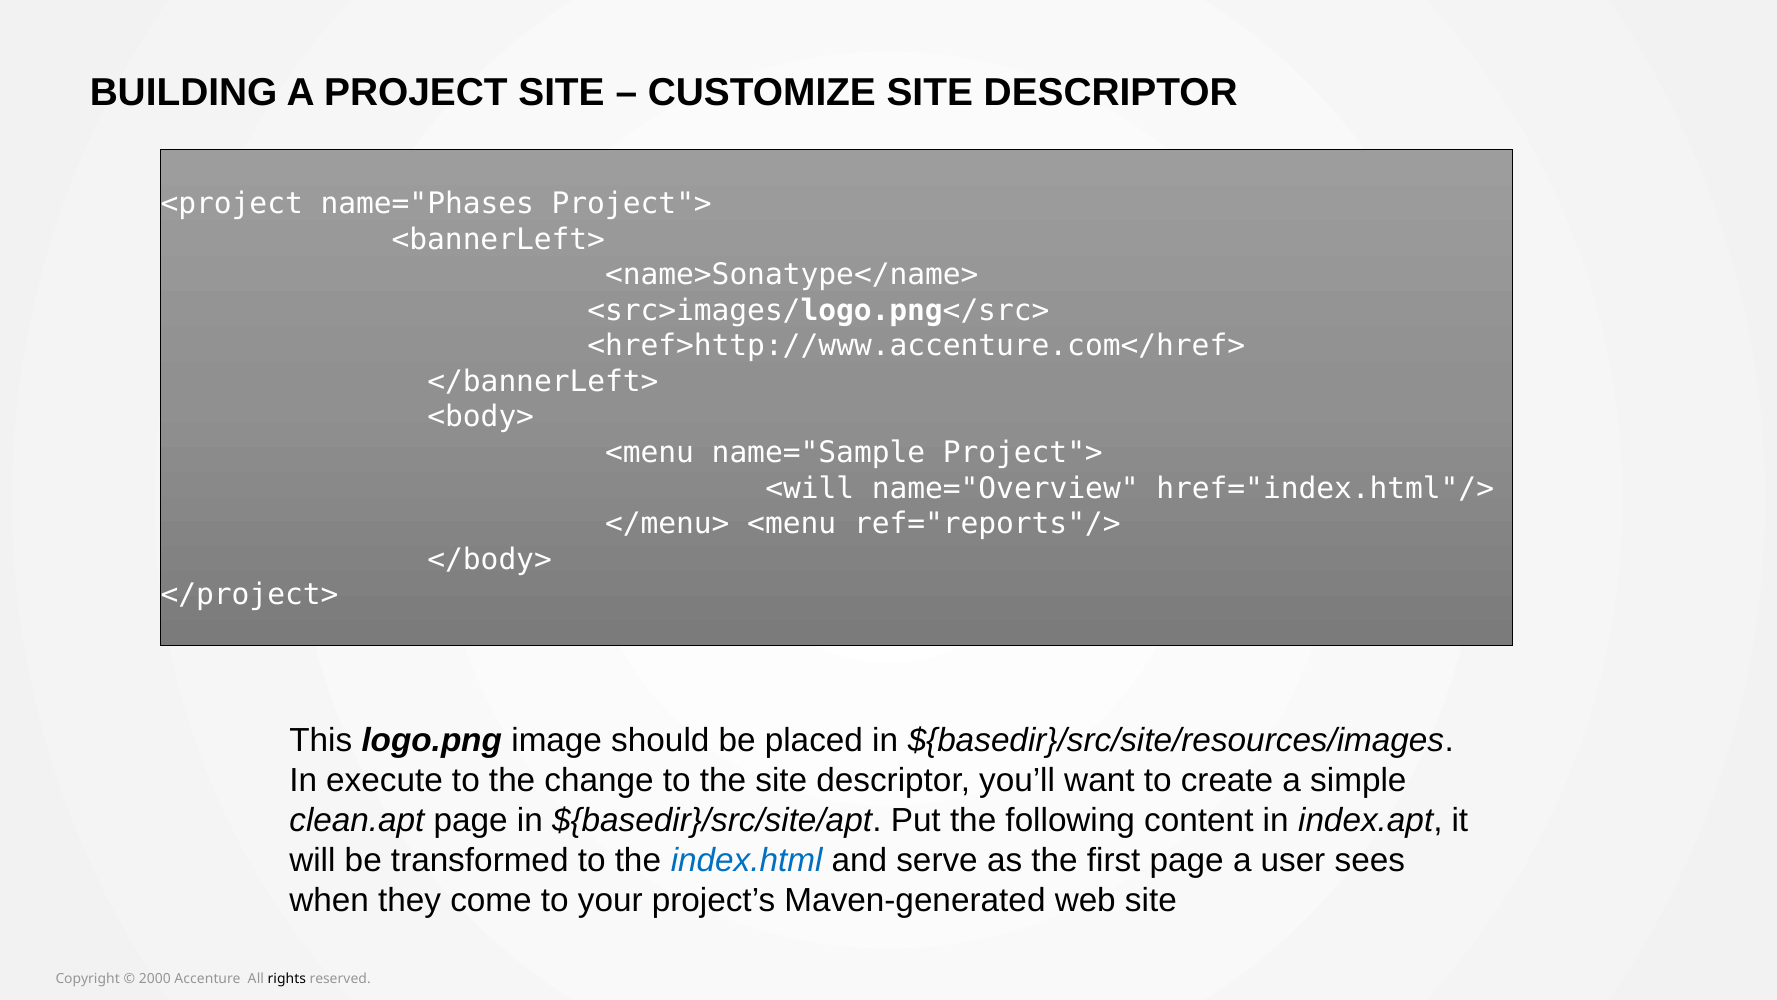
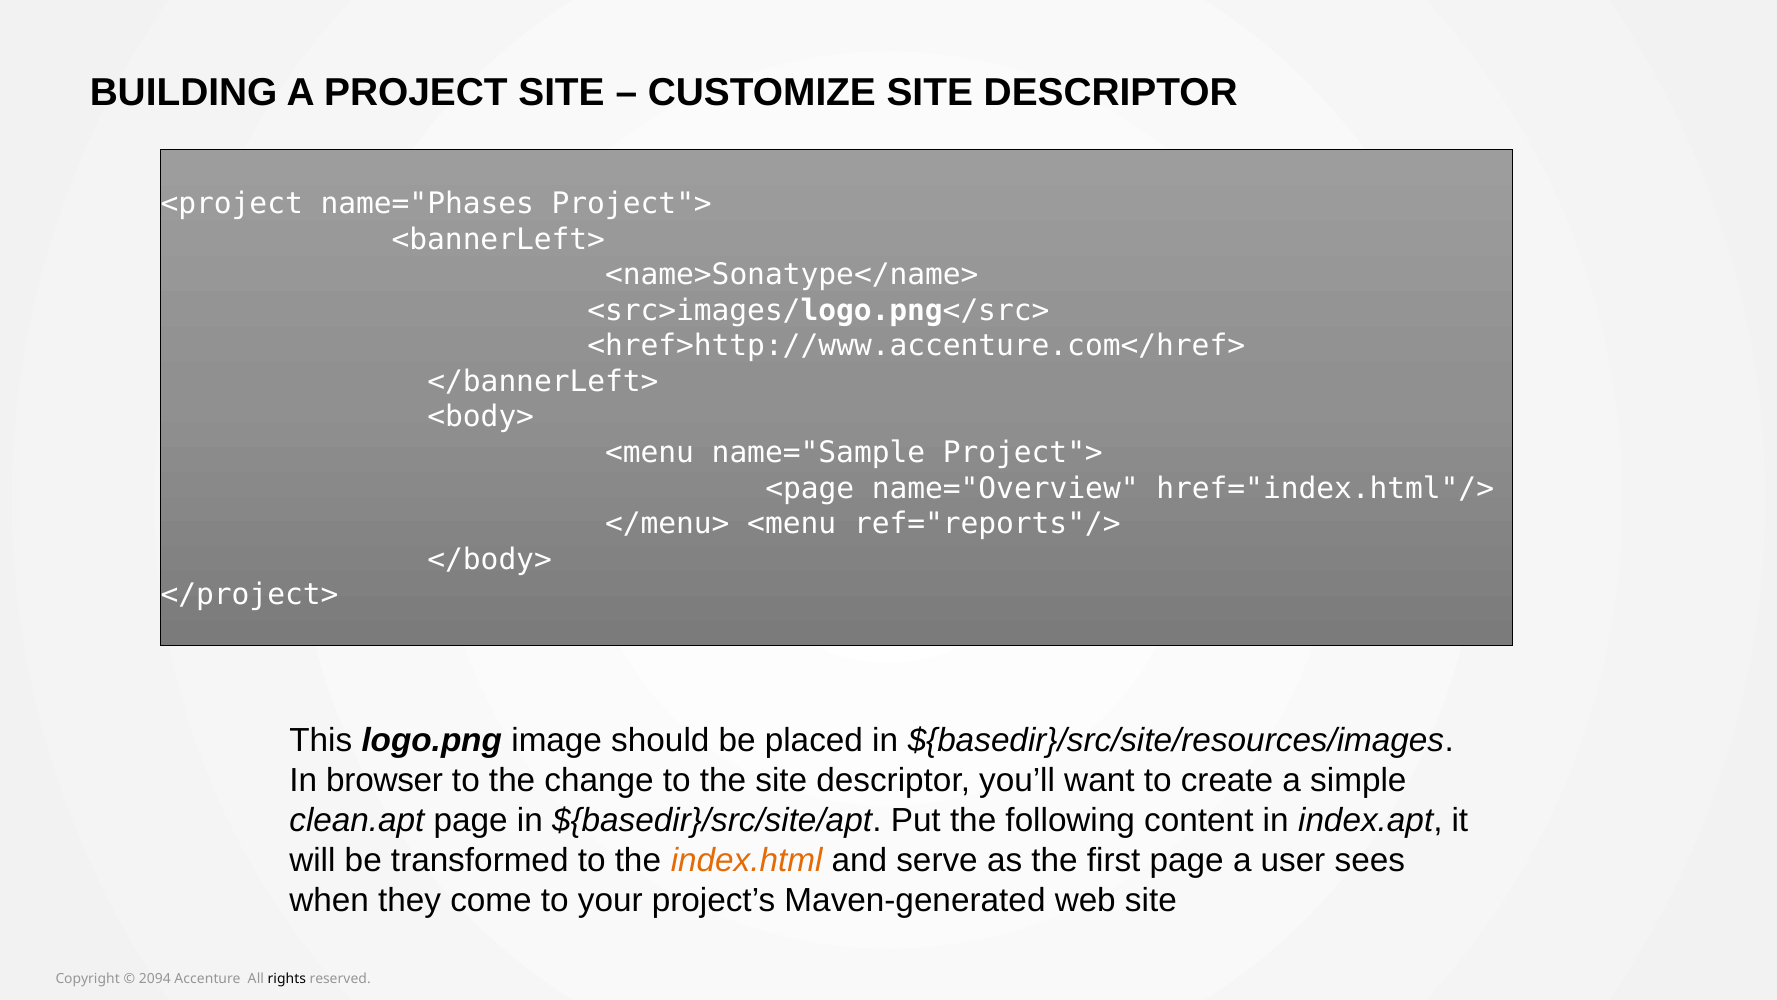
<will: <will -> <page
execute: execute -> browser
index.html colour: blue -> orange
2000: 2000 -> 2094
